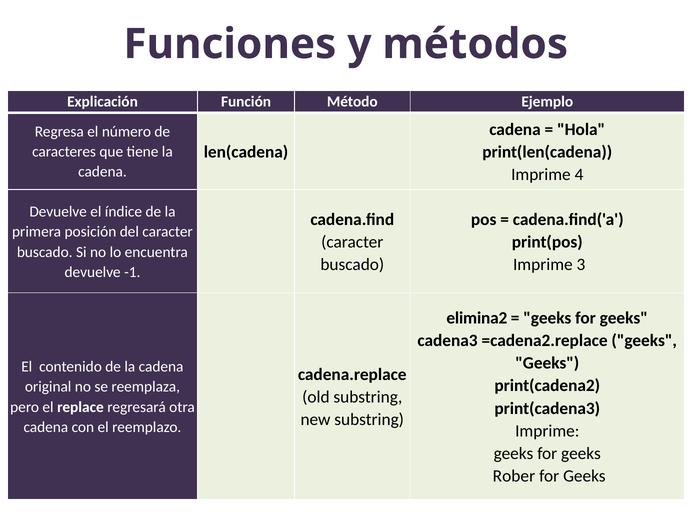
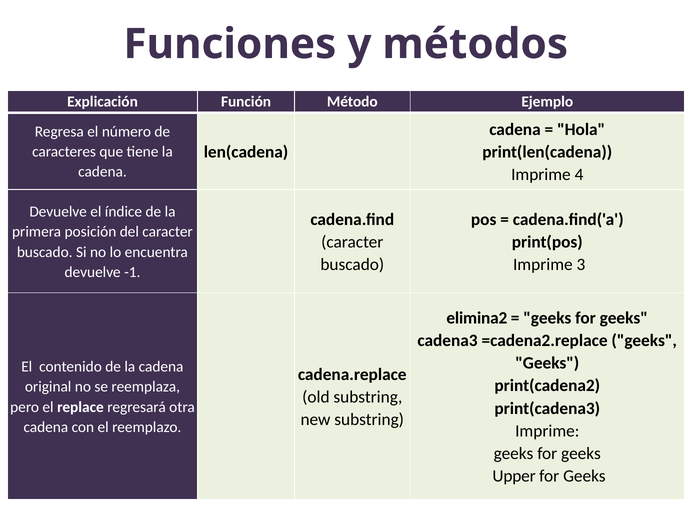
Rober: Rober -> Upper
